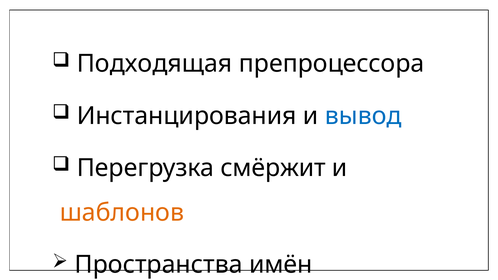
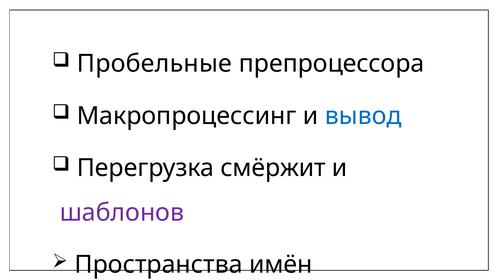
Подходящая: Подходящая -> Пробельные
Инстанцирования: Инстанцирования -> Макропроцессинг
шаблонов colour: orange -> purple
